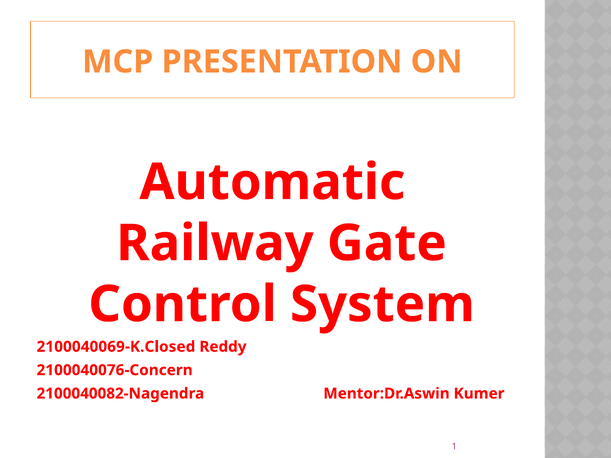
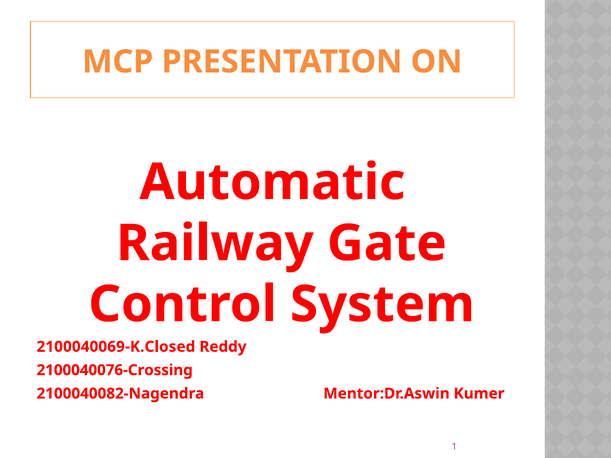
2100040076-Concern: 2100040076-Concern -> 2100040076-Crossing
